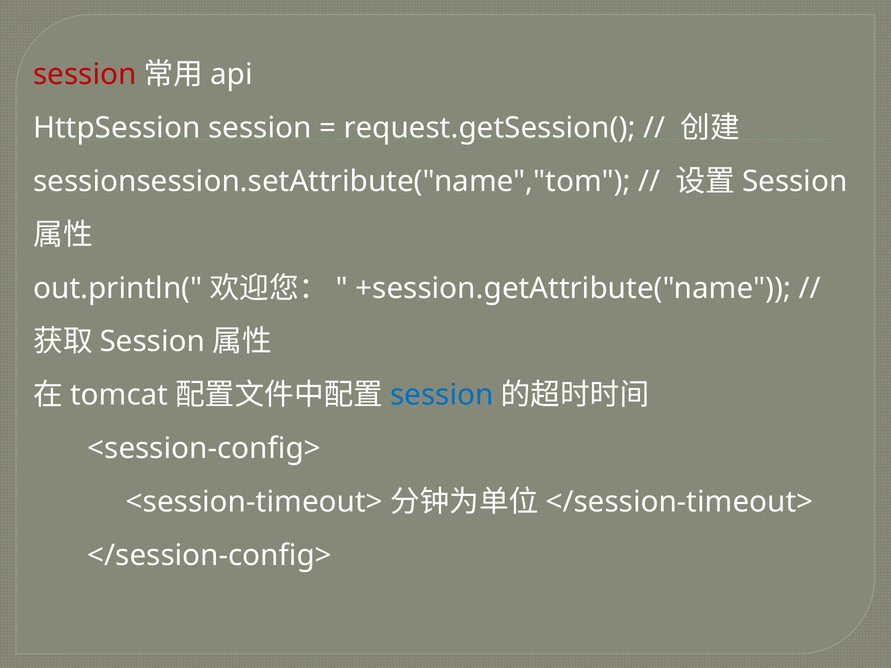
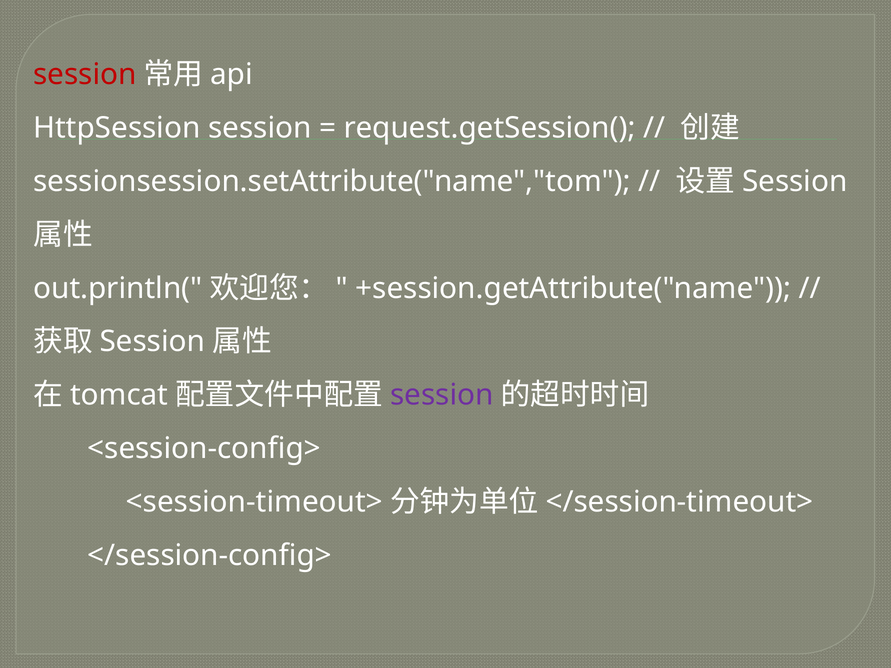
session at (442, 395) colour: blue -> purple
